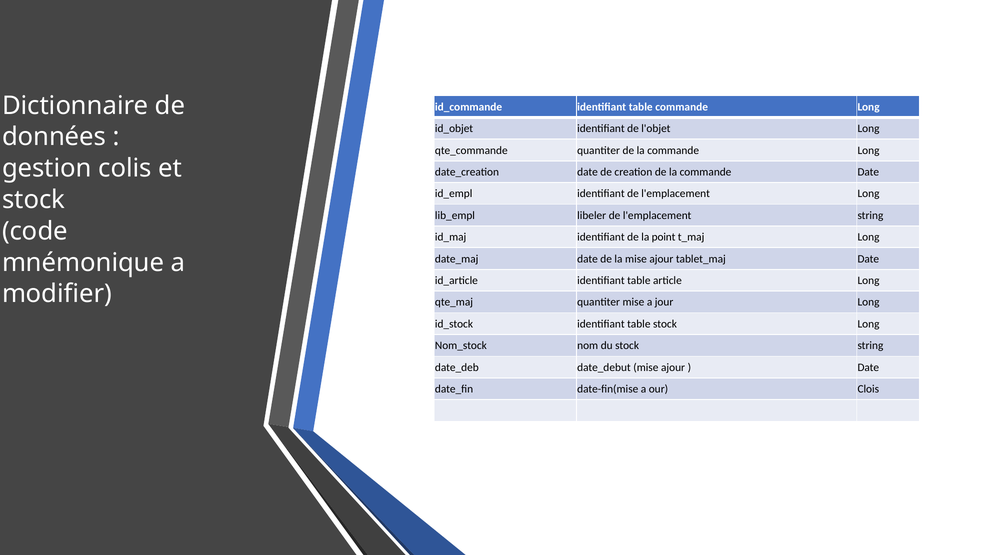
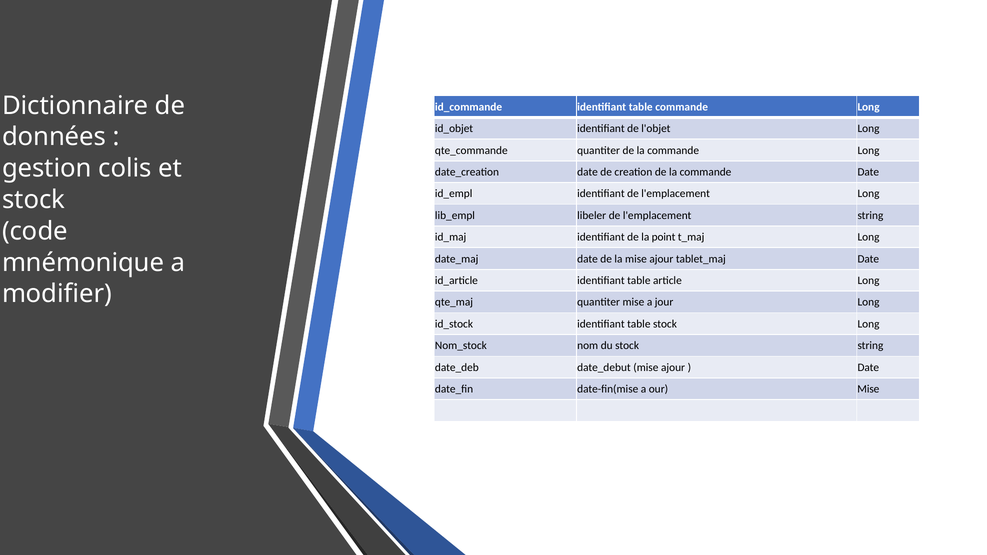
our Clois: Clois -> Mise
